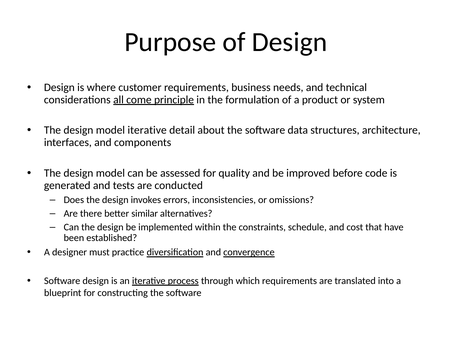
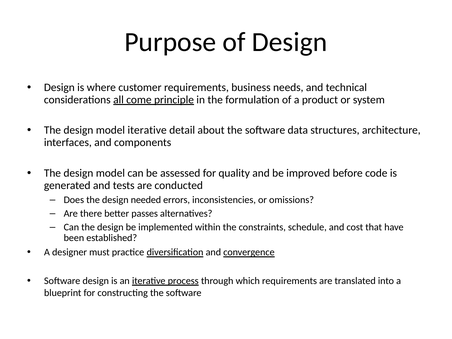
invokes: invokes -> needed
similar: similar -> passes
